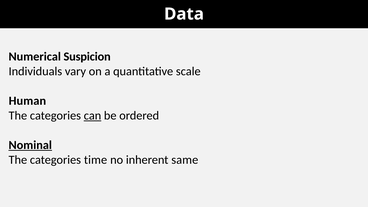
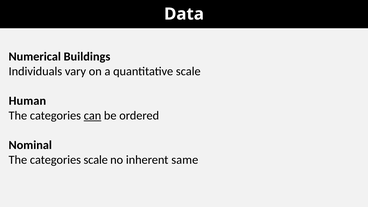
Suspicion: Suspicion -> Buildings
Nominal underline: present -> none
categories time: time -> scale
